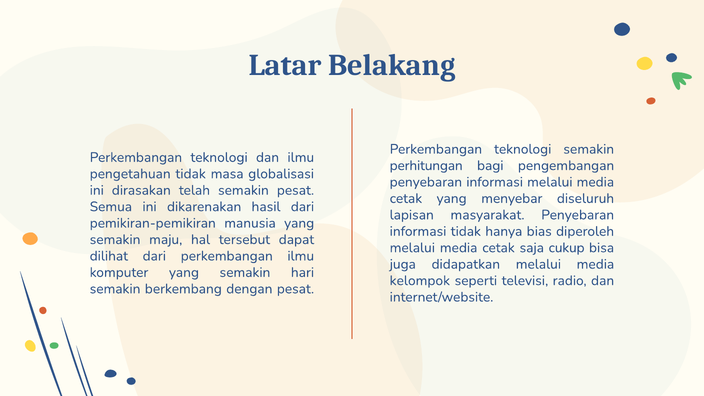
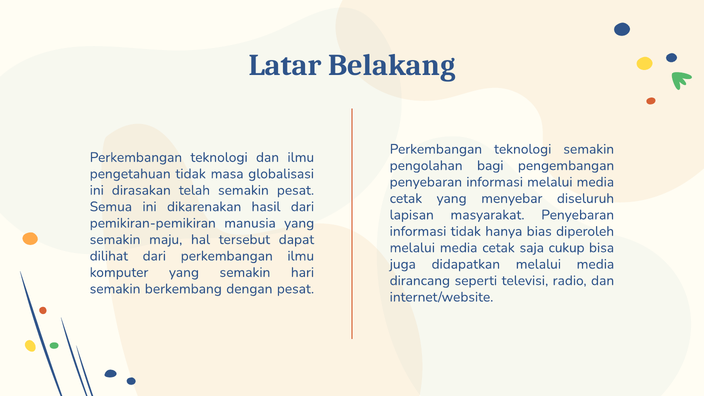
perhitungan: perhitungan -> pengolahan
kelompok: kelompok -> dirancang
